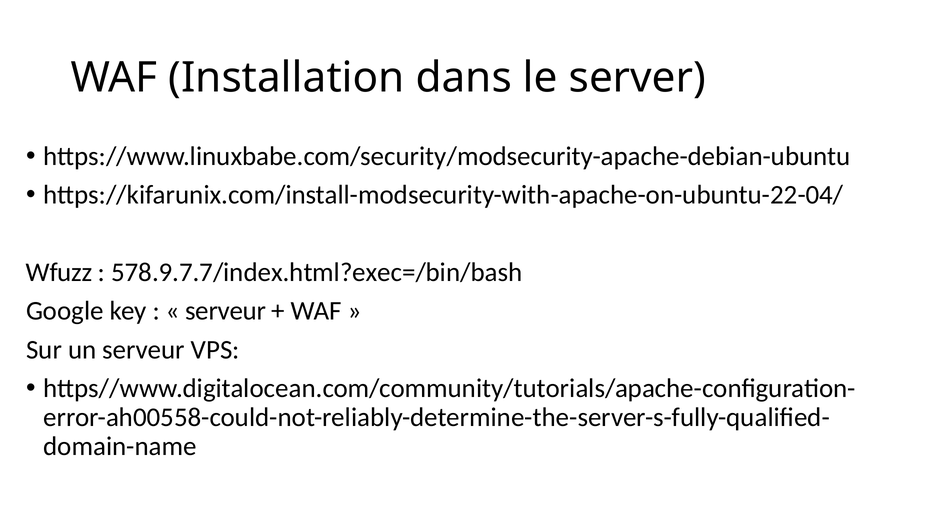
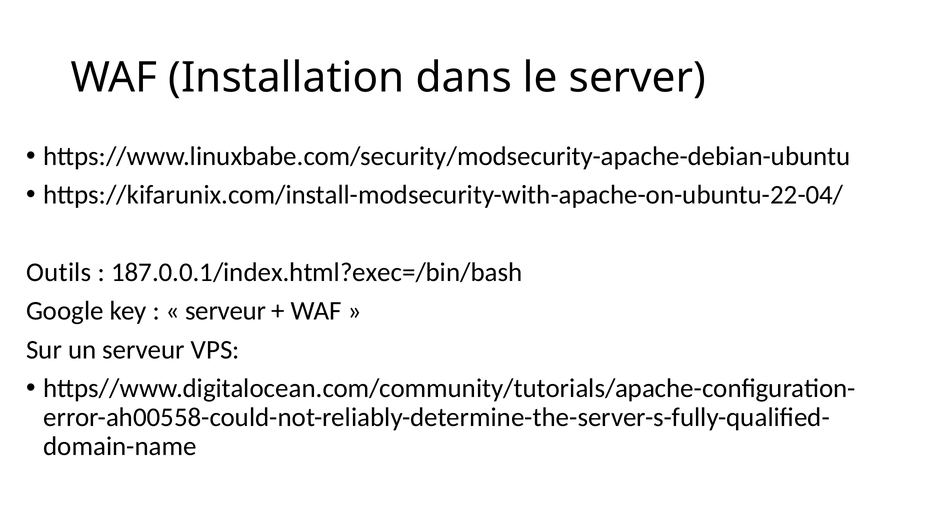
Wfuzz: Wfuzz -> Outils
578.9.7.7/index.html?exec=/bin/bash: 578.9.7.7/index.html?exec=/bin/bash -> 187.0.0.1/index.html?exec=/bin/bash
